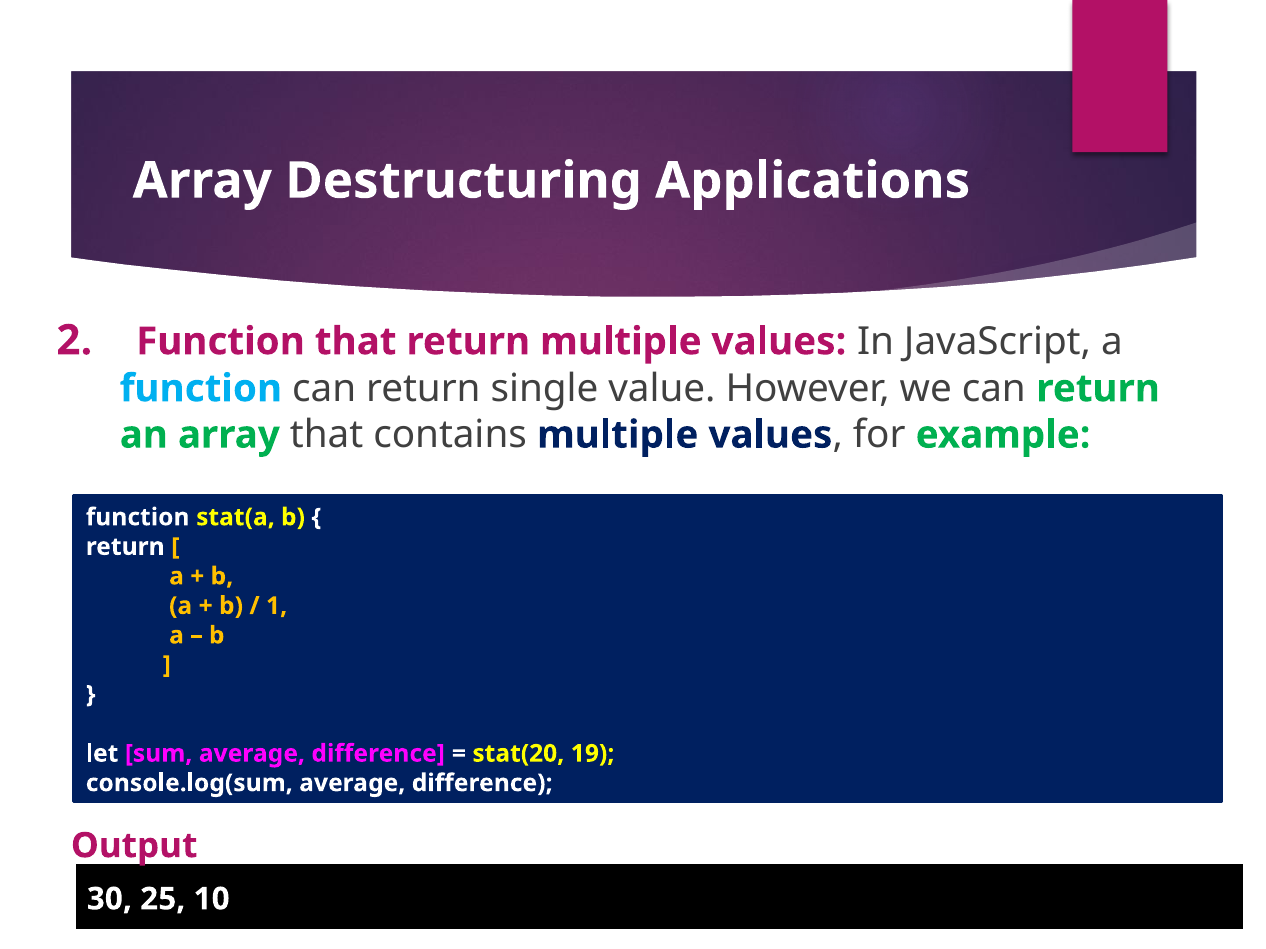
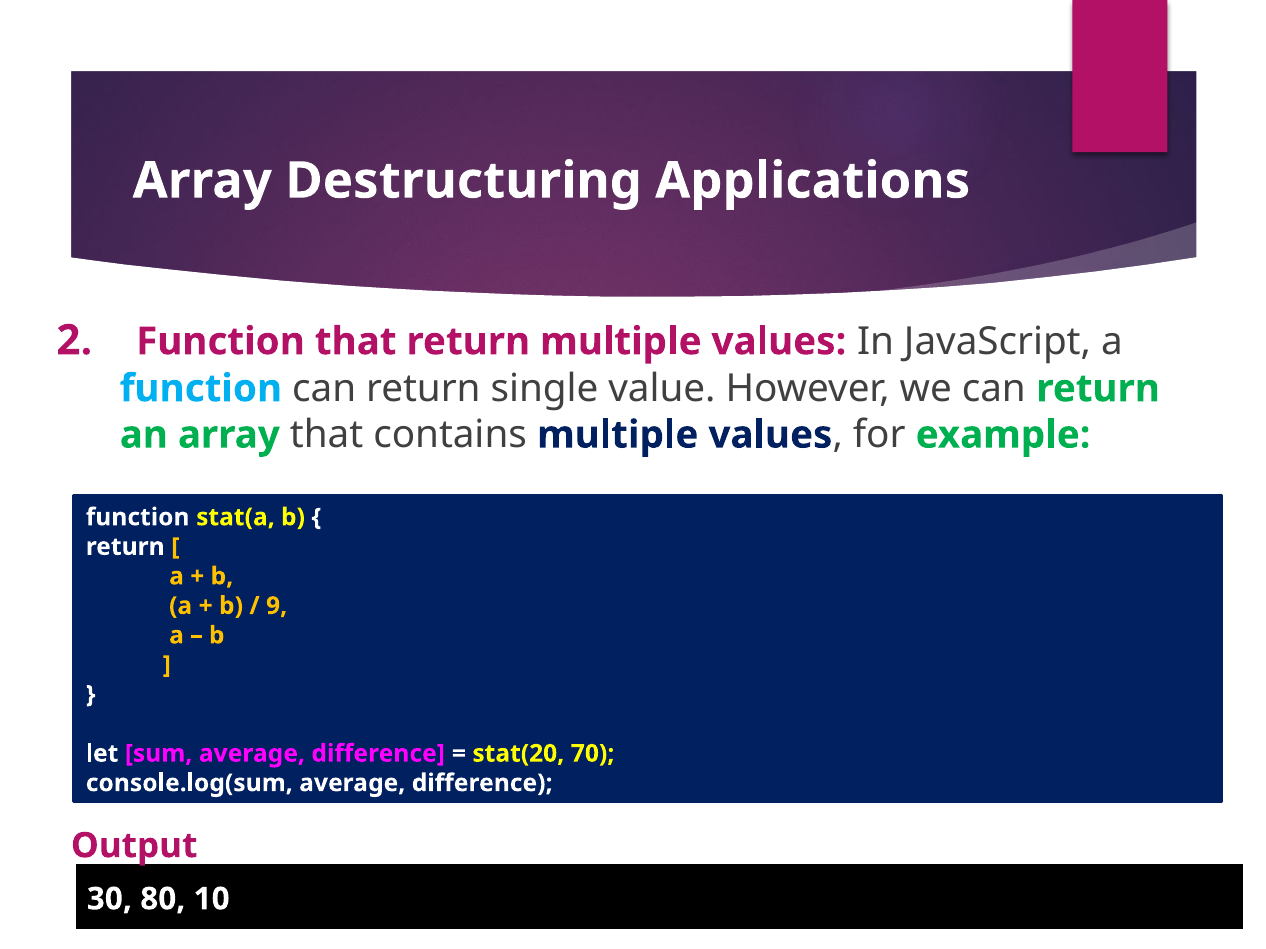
1: 1 -> 9
19: 19 -> 70
25: 25 -> 80
